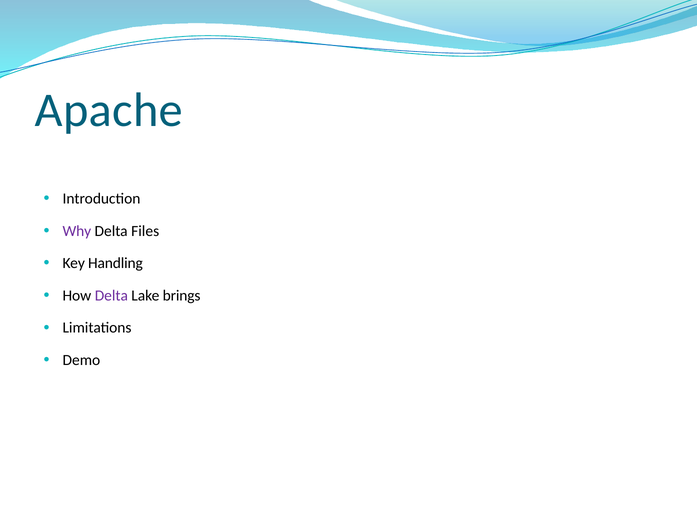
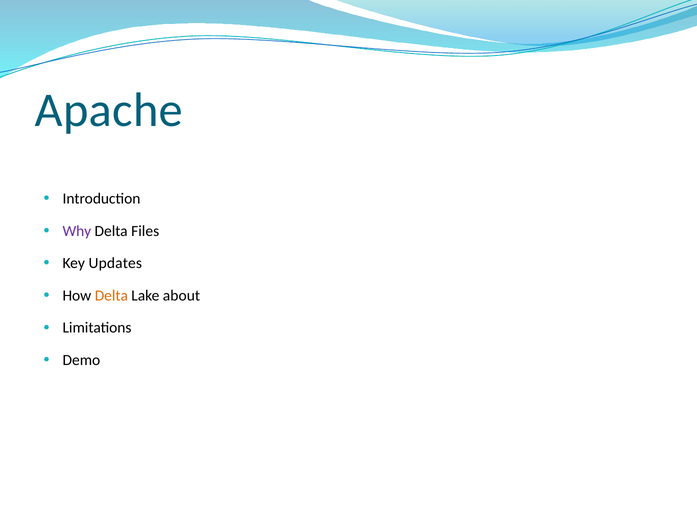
Handling: Handling -> Updates
Delta at (111, 295) colour: purple -> orange
brings: brings -> about
